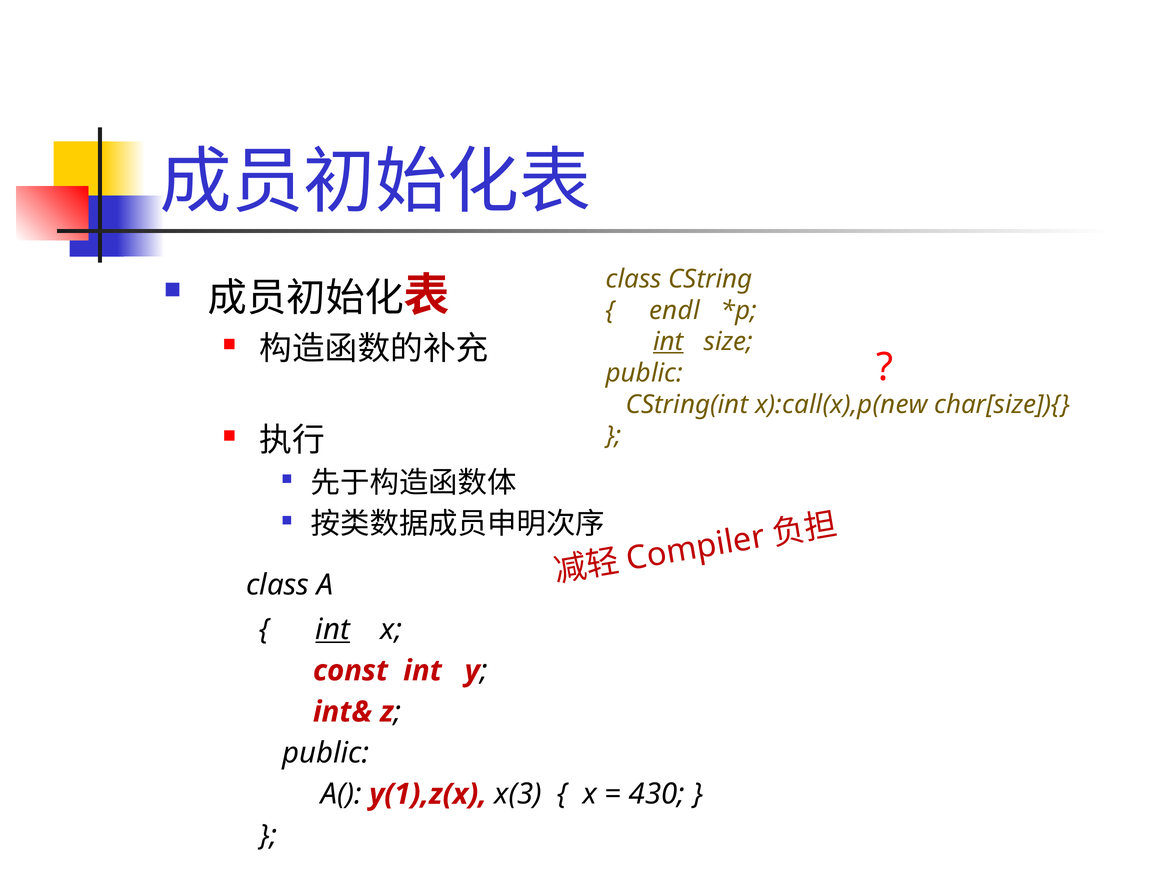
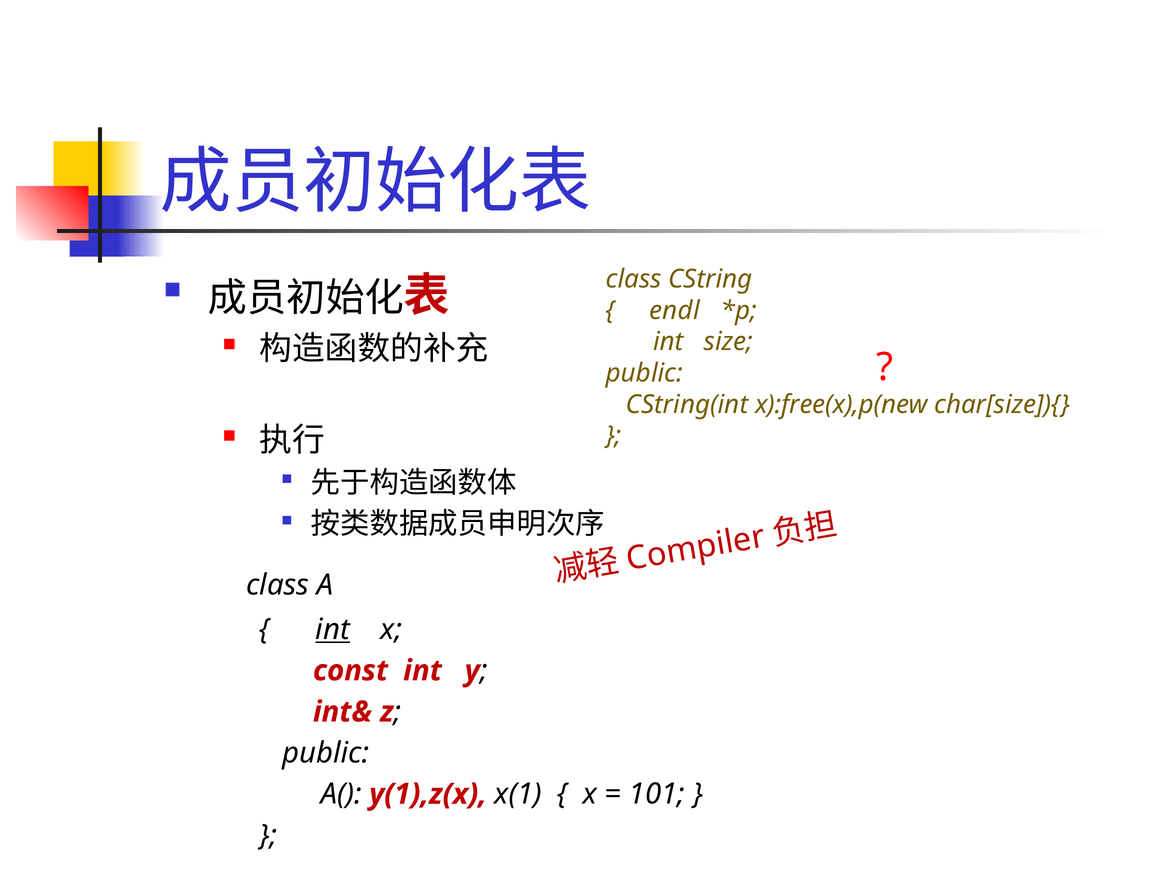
int at (668, 342) underline: present -> none
x):call(x),p(new: x):call(x),p(new -> x):free(x),p(new
x(3: x(3 -> x(1
430: 430 -> 101
